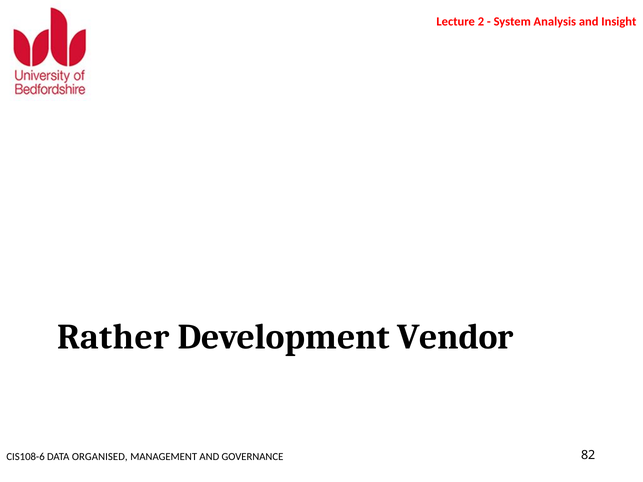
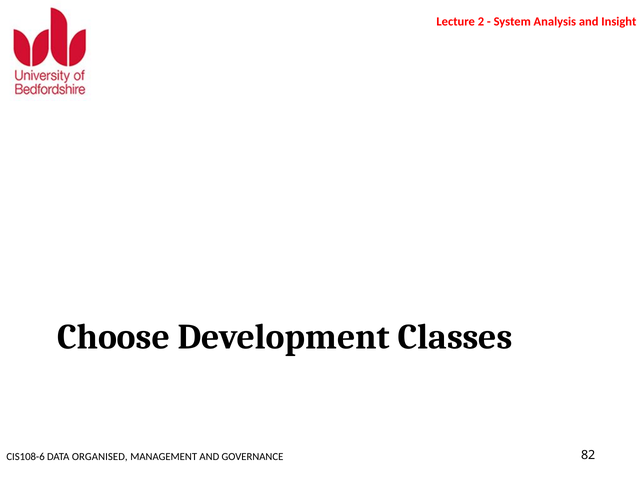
Rather: Rather -> Choose
Vendor: Vendor -> Classes
